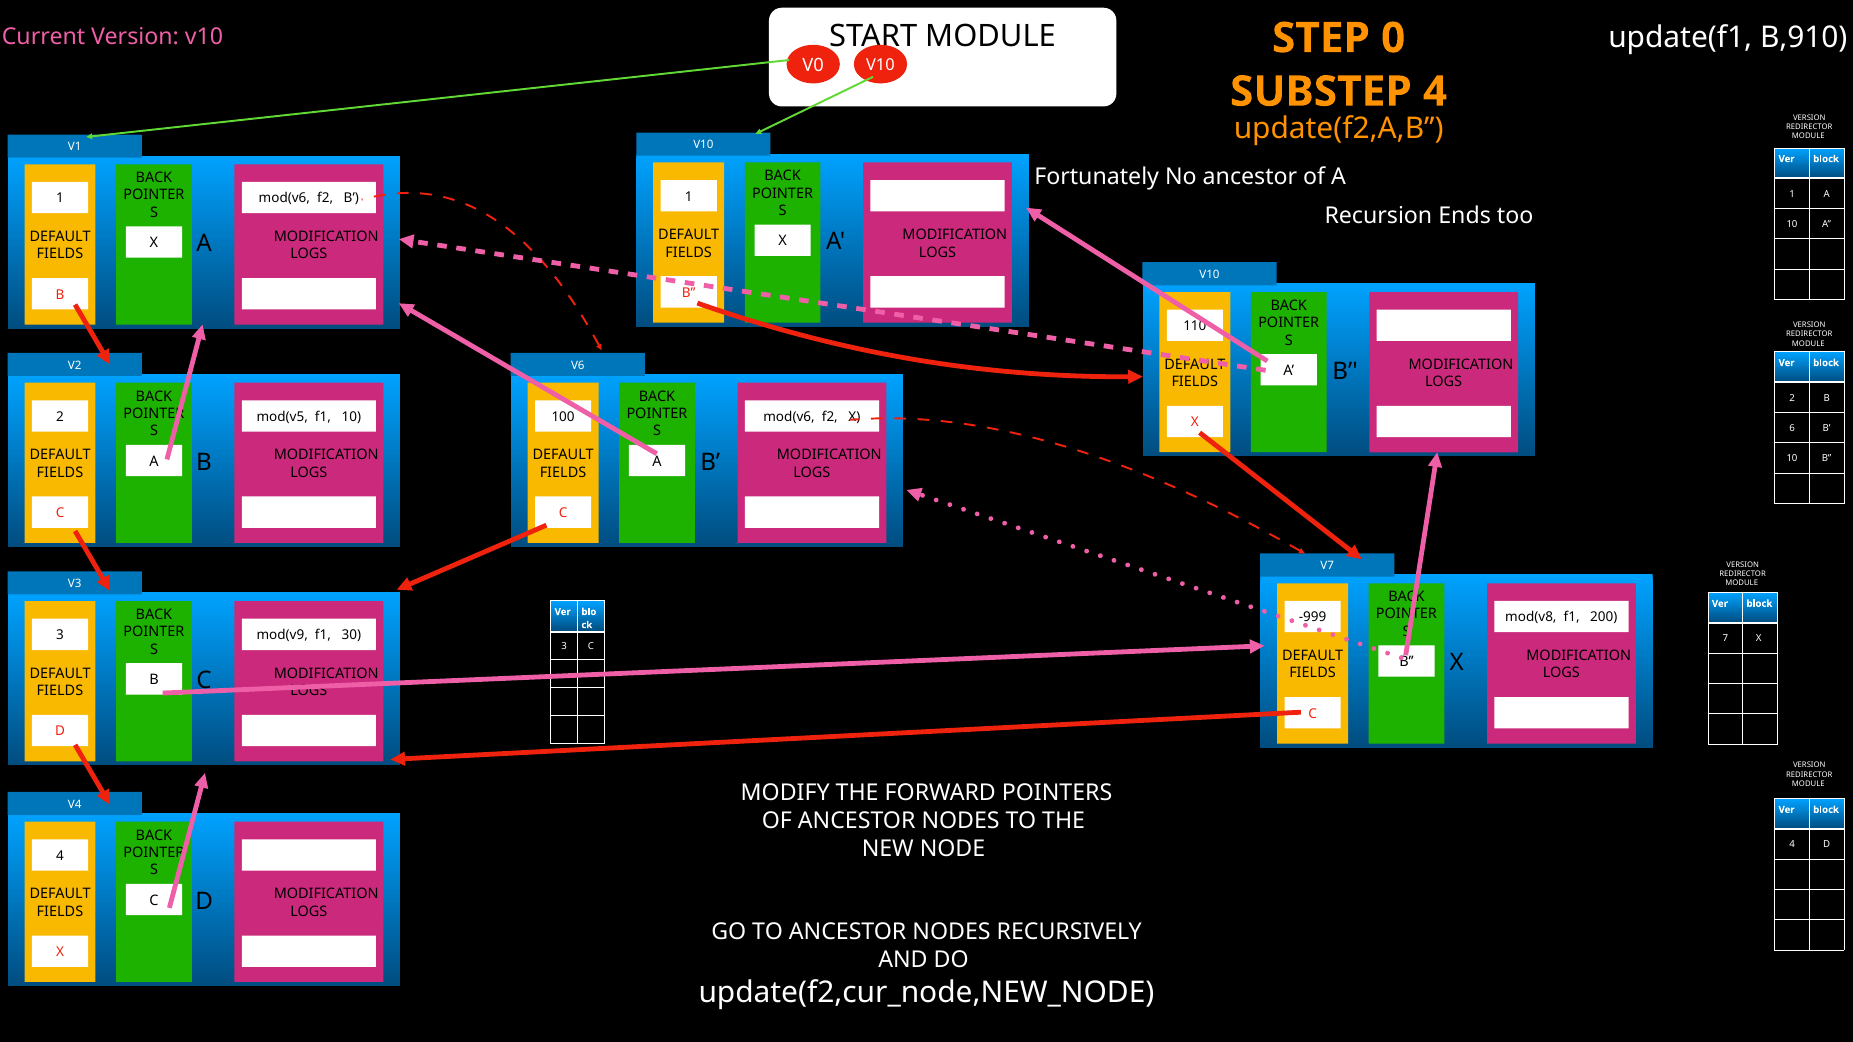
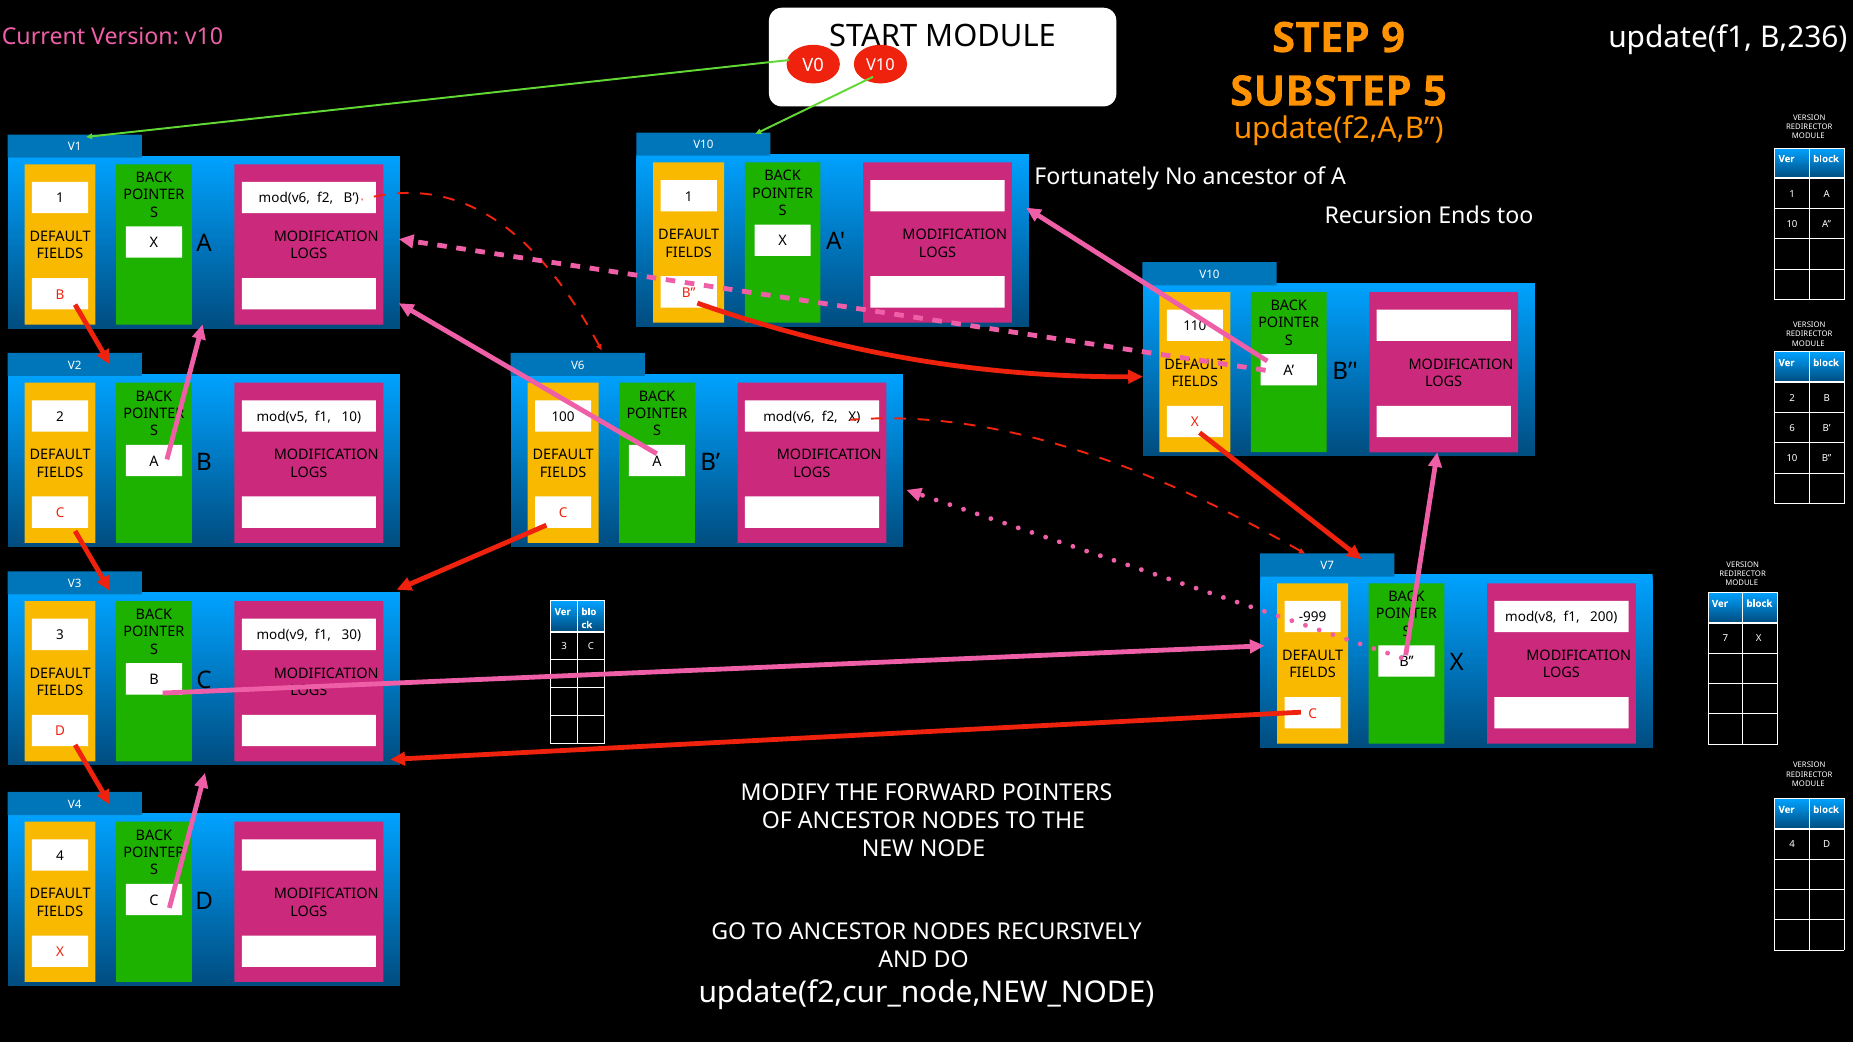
B,910: B,910 -> B,236
0: 0 -> 9
SUBSTEP 4: 4 -> 5
